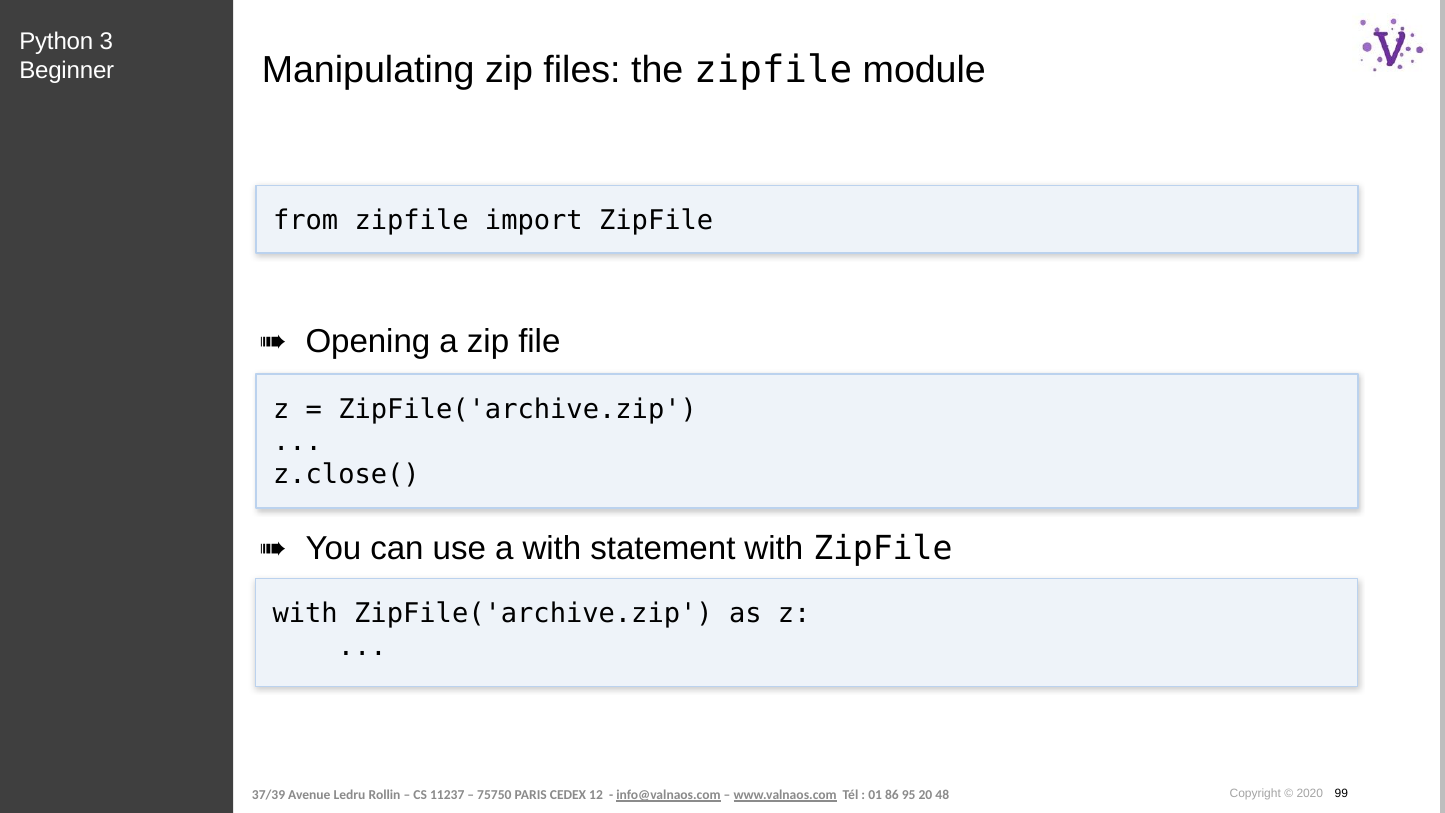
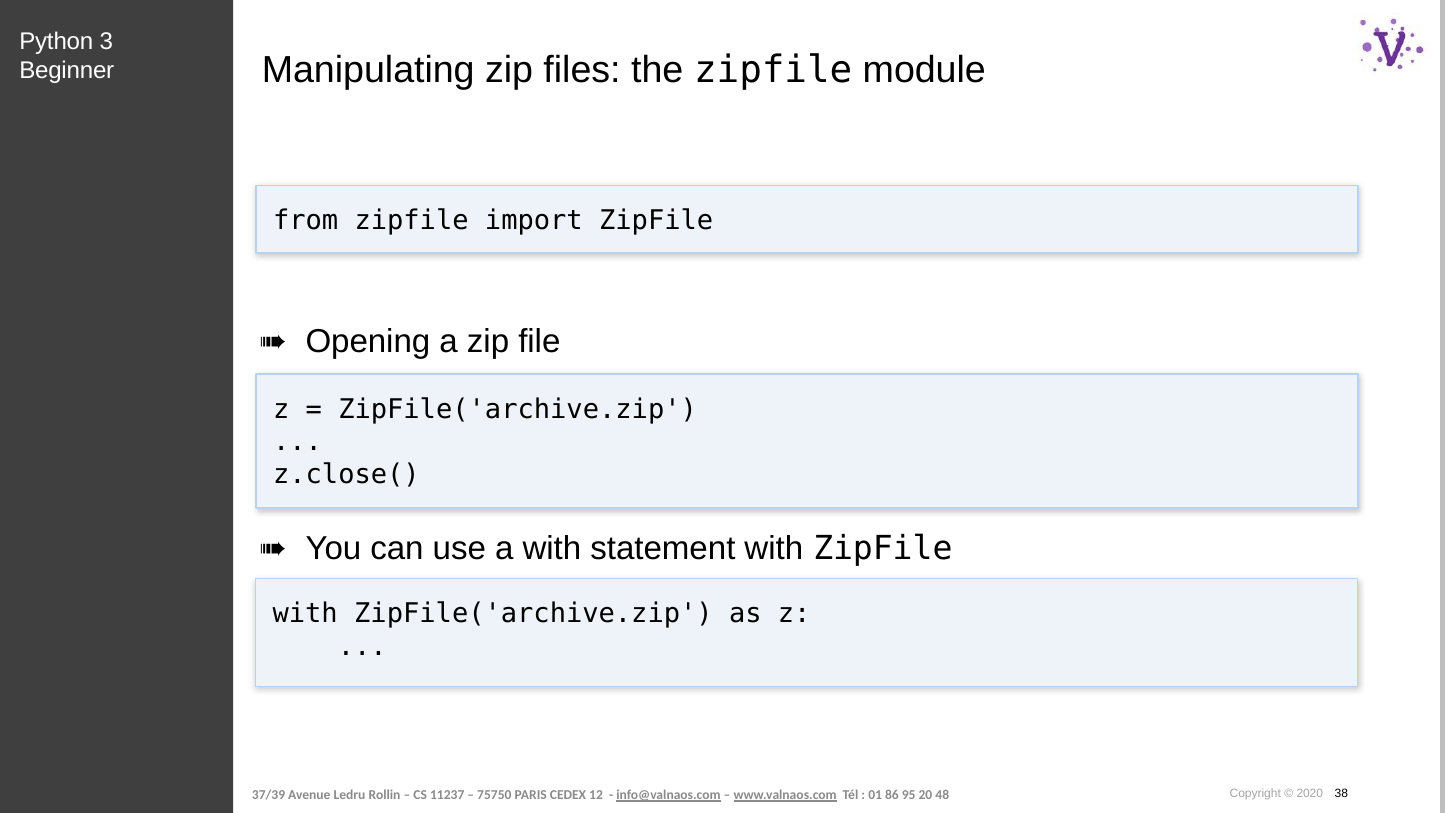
99: 99 -> 38
